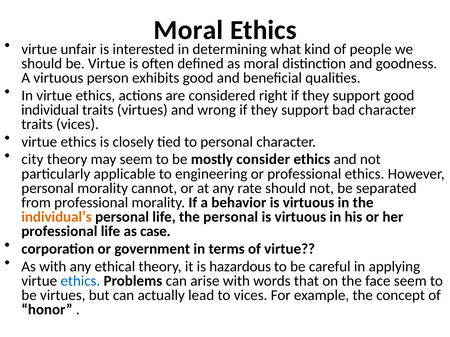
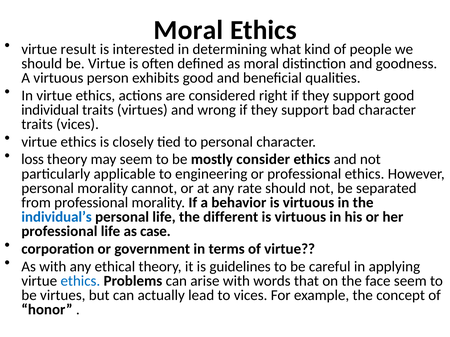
unfair: unfair -> result
city: city -> loss
individual’s colour: orange -> blue
the personal: personal -> different
hazardous: hazardous -> guidelines
